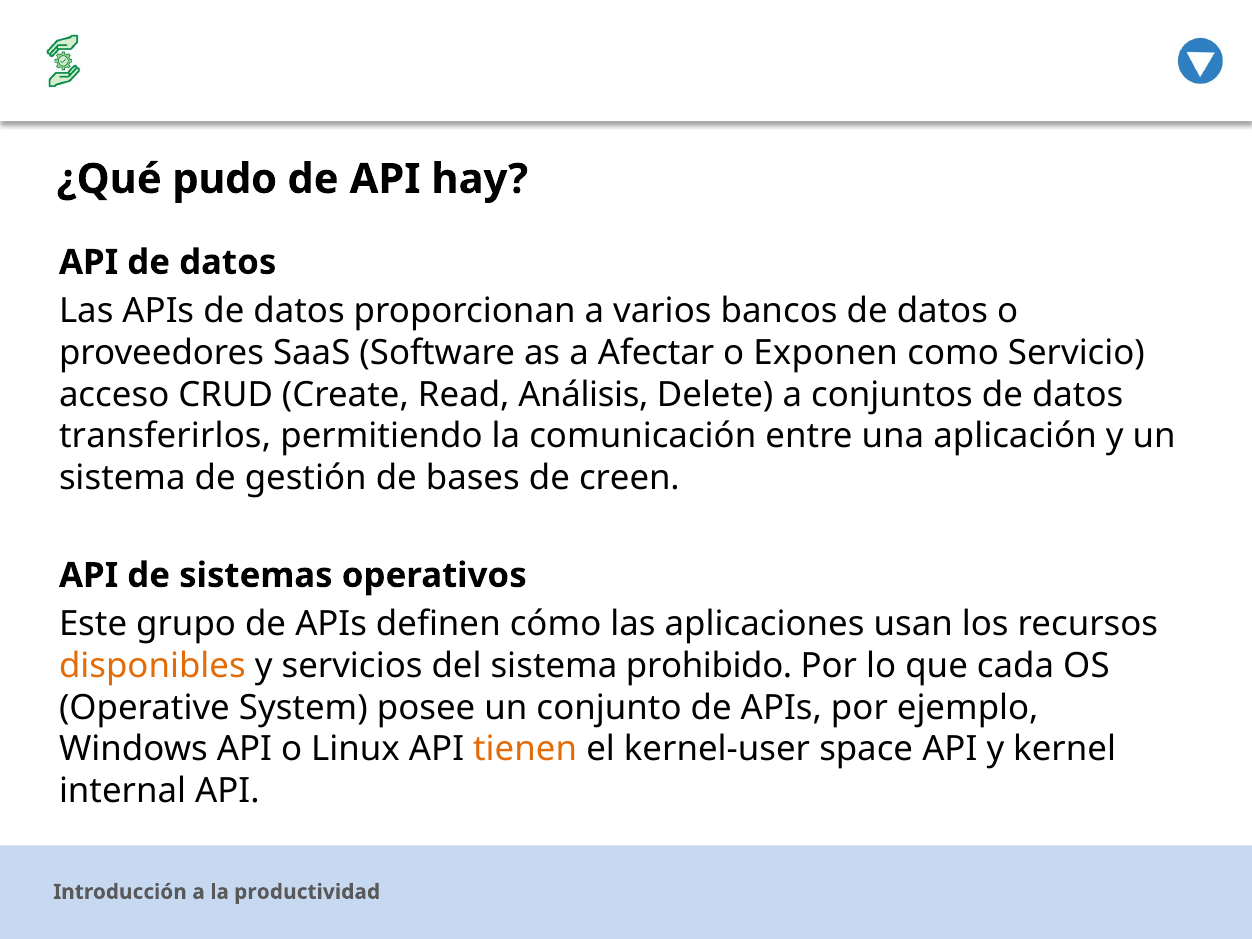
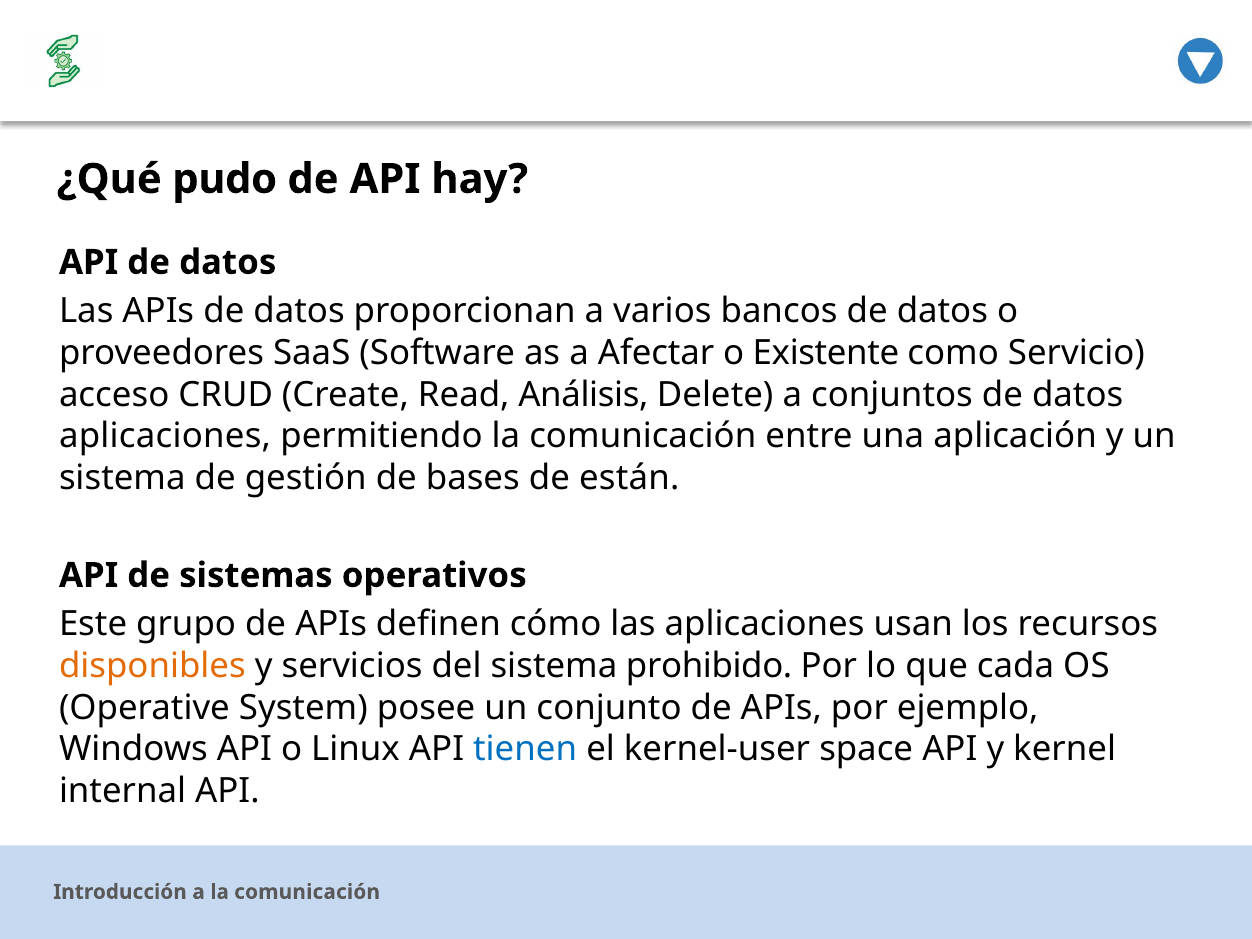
Exponen: Exponen -> Existente
transferirlos at (165, 436): transferirlos -> aplicaciones
creen: creen -> están
tienen colour: orange -> blue
a la productividad: productividad -> comunicación
